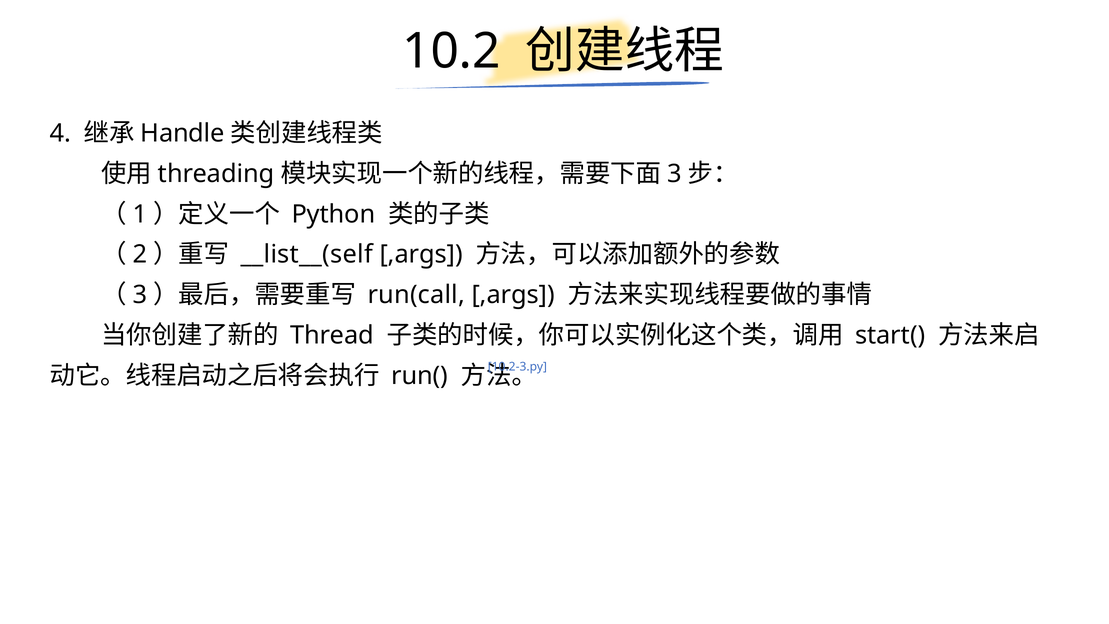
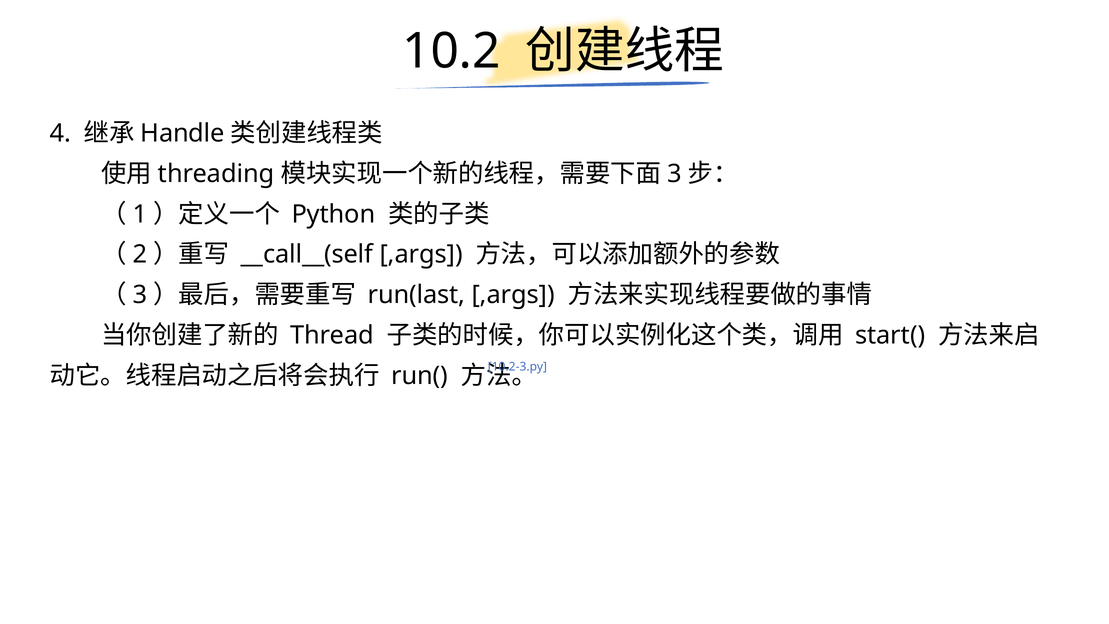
__list__(self: __list__(self -> __call__(self
run(call: run(call -> run(last
